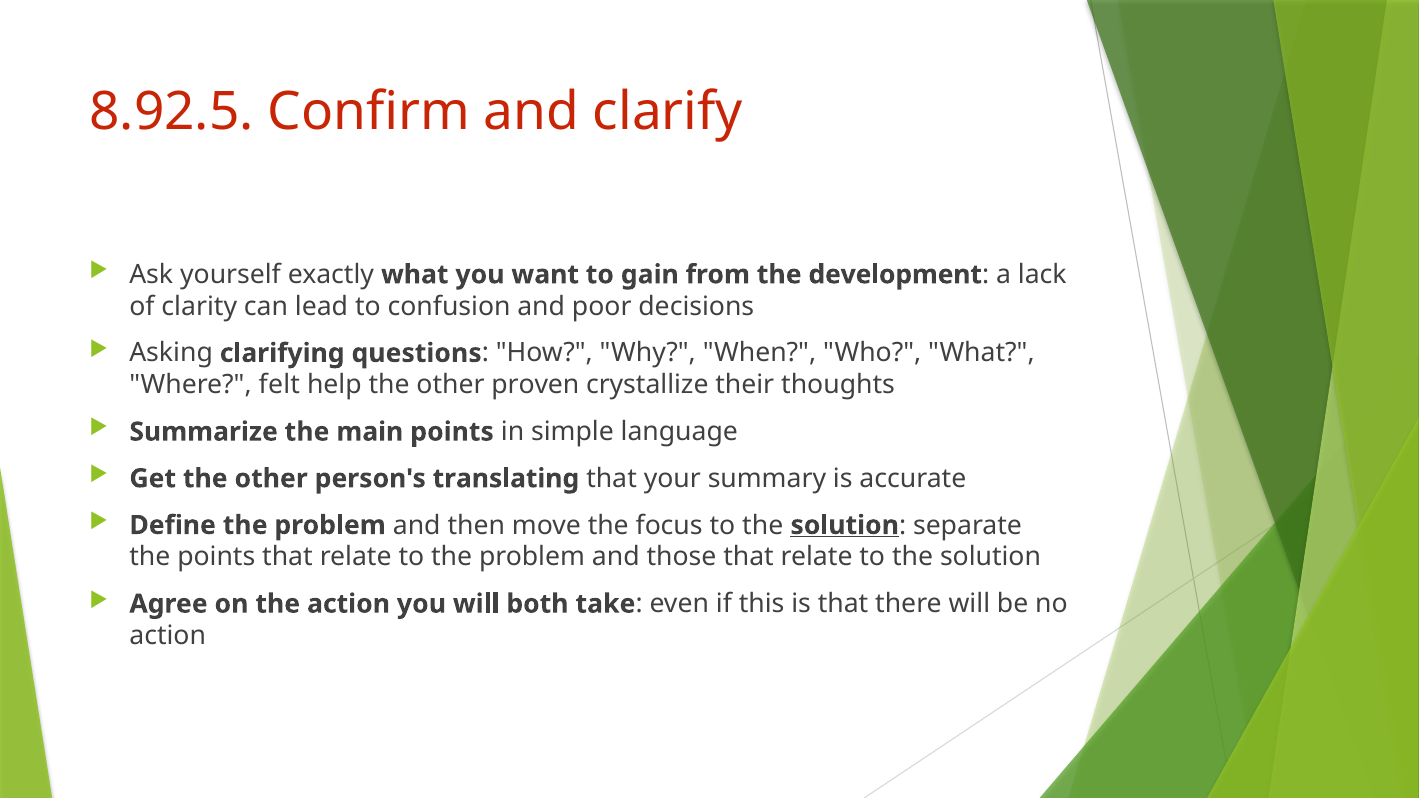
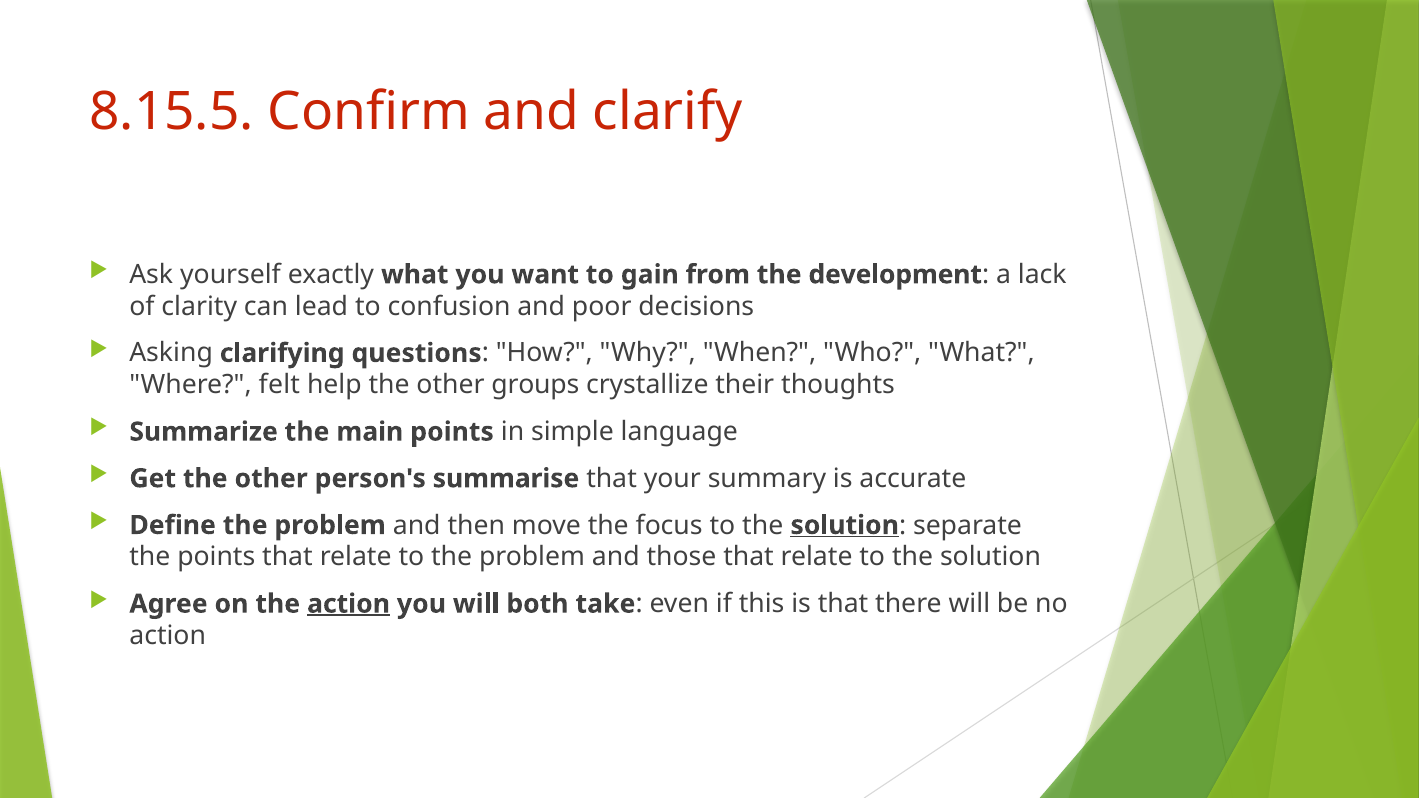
8.92.5: 8.92.5 -> 8.15.5
proven: proven -> groups
translating: translating -> summarise
action at (349, 604) underline: none -> present
